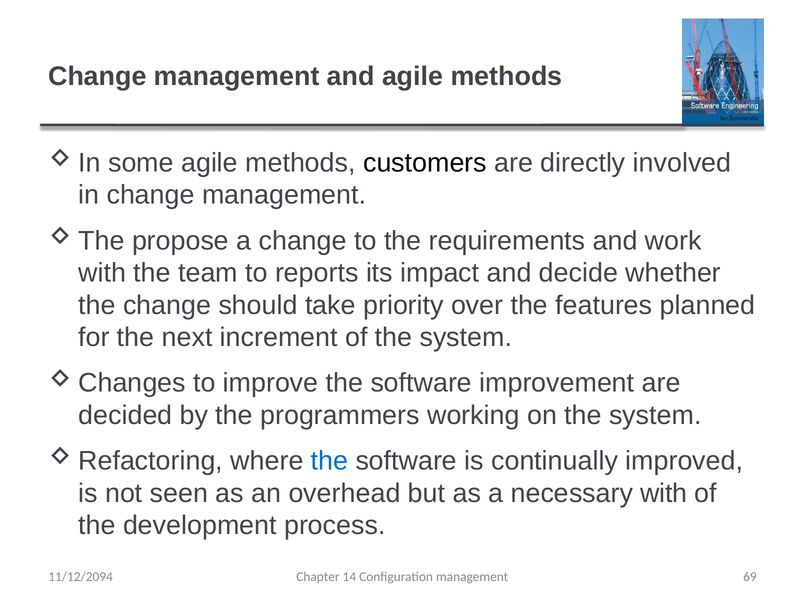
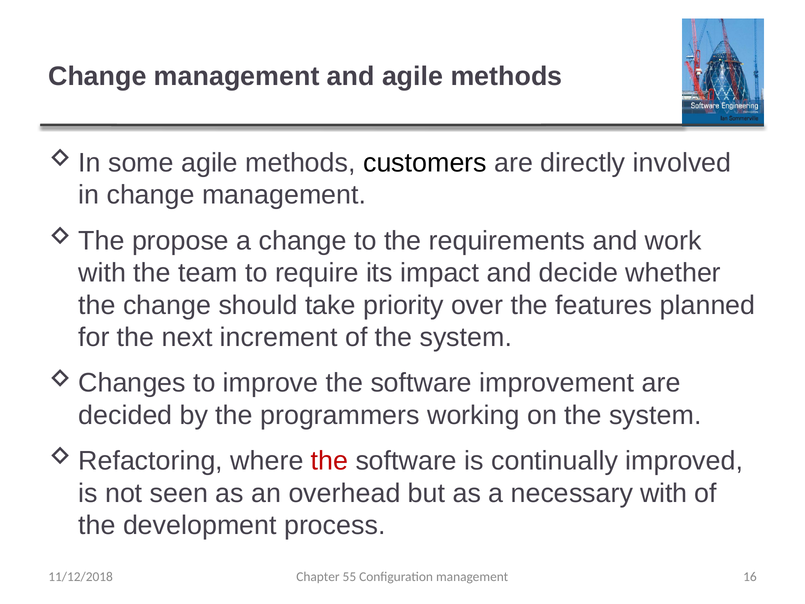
reports: reports -> require
the at (330, 461) colour: blue -> red
14: 14 -> 55
69: 69 -> 16
11/12/2094: 11/12/2094 -> 11/12/2018
